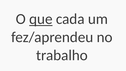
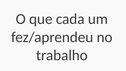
que underline: present -> none
